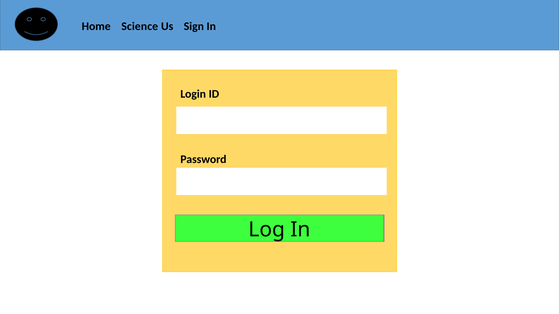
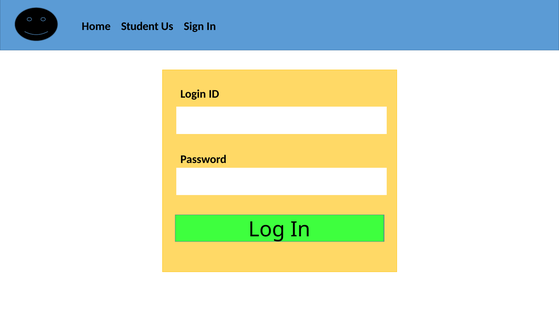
Science: Science -> Student
